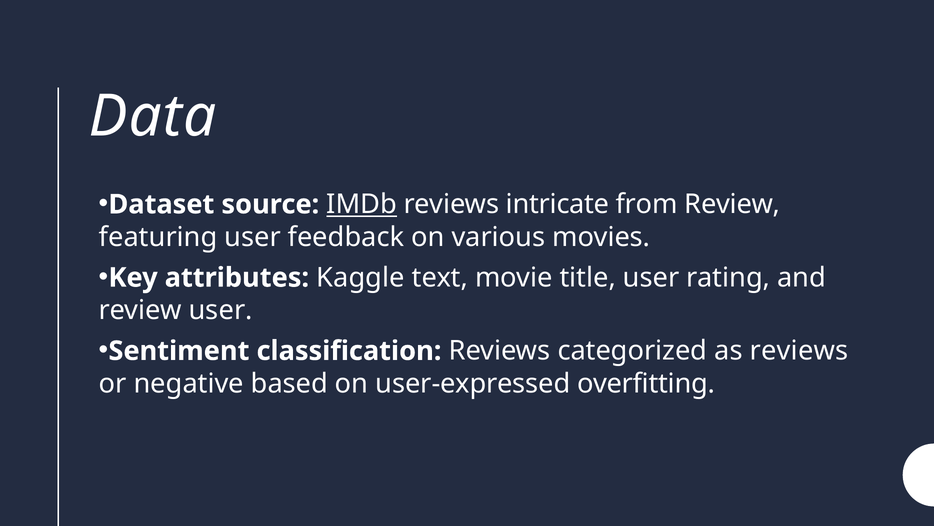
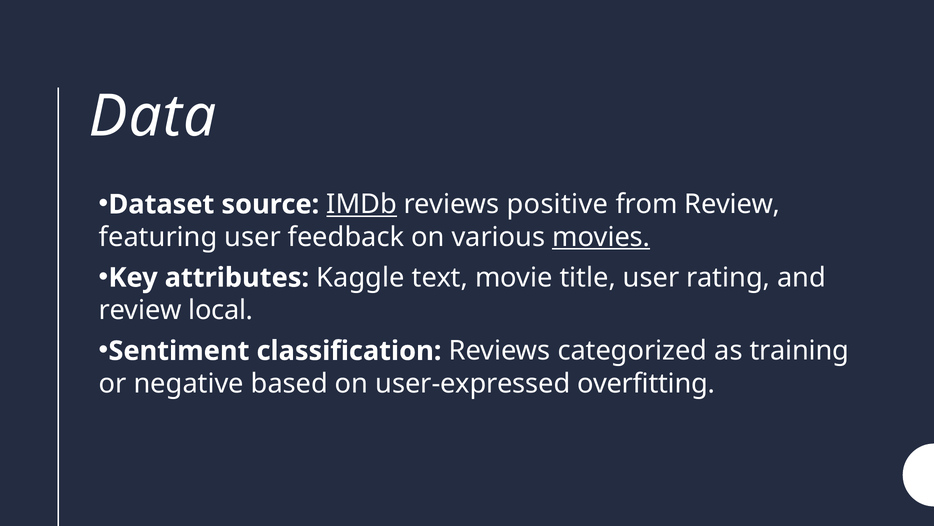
intricate: intricate -> positive
movies underline: none -> present
review user: user -> local
as reviews: reviews -> training
